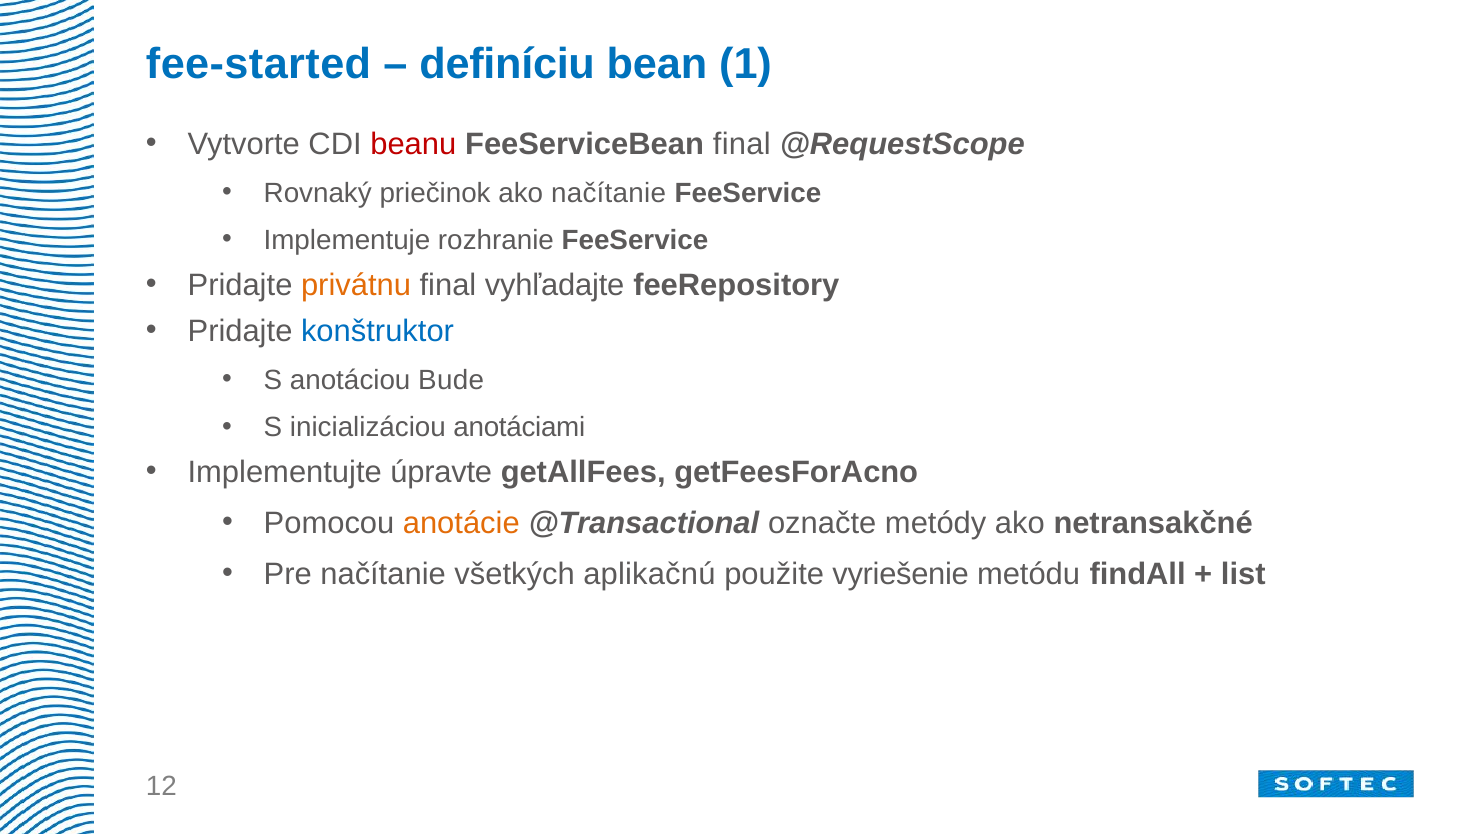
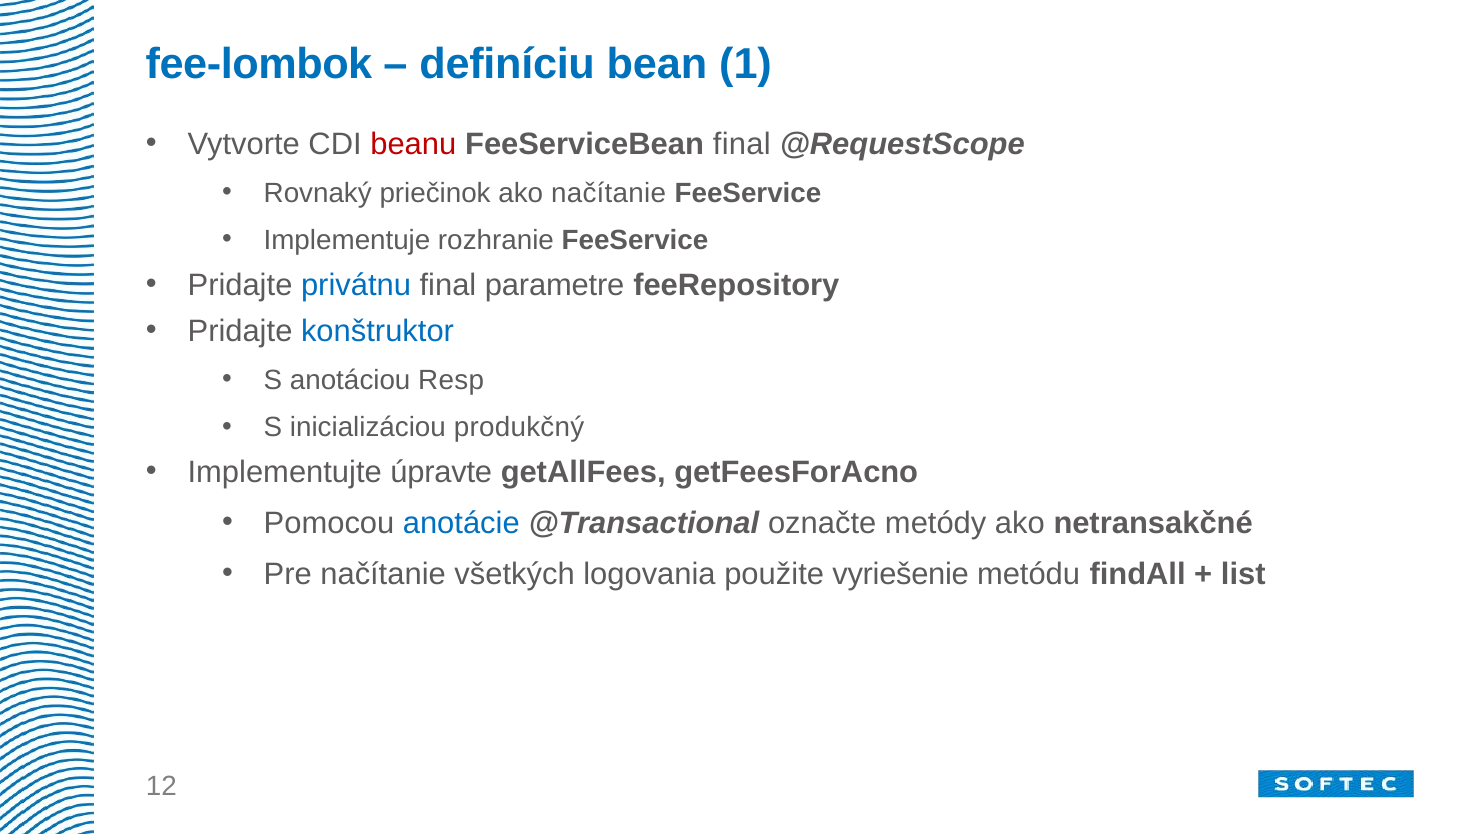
fee-started: fee-started -> fee-lombok
privátnu colour: orange -> blue
vyhľadajte: vyhľadajte -> parametre
Bude: Bude -> Resp
anotáciami: anotáciami -> produkčný
anotácie colour: orange -> blue
aplikačnú: aplikačnú -> logovania
